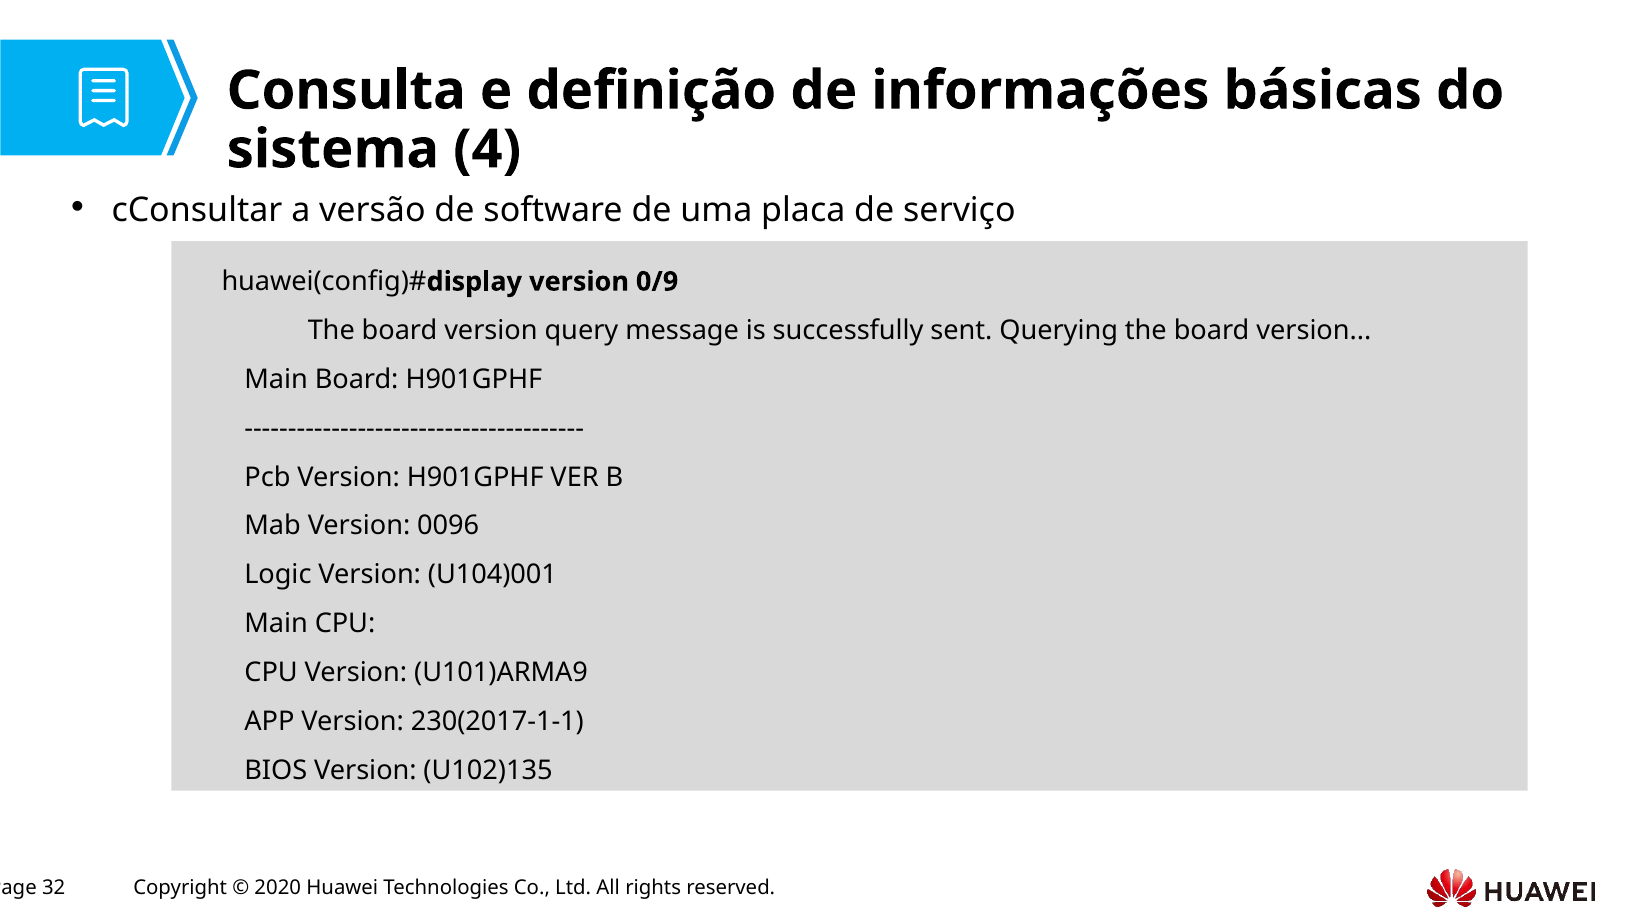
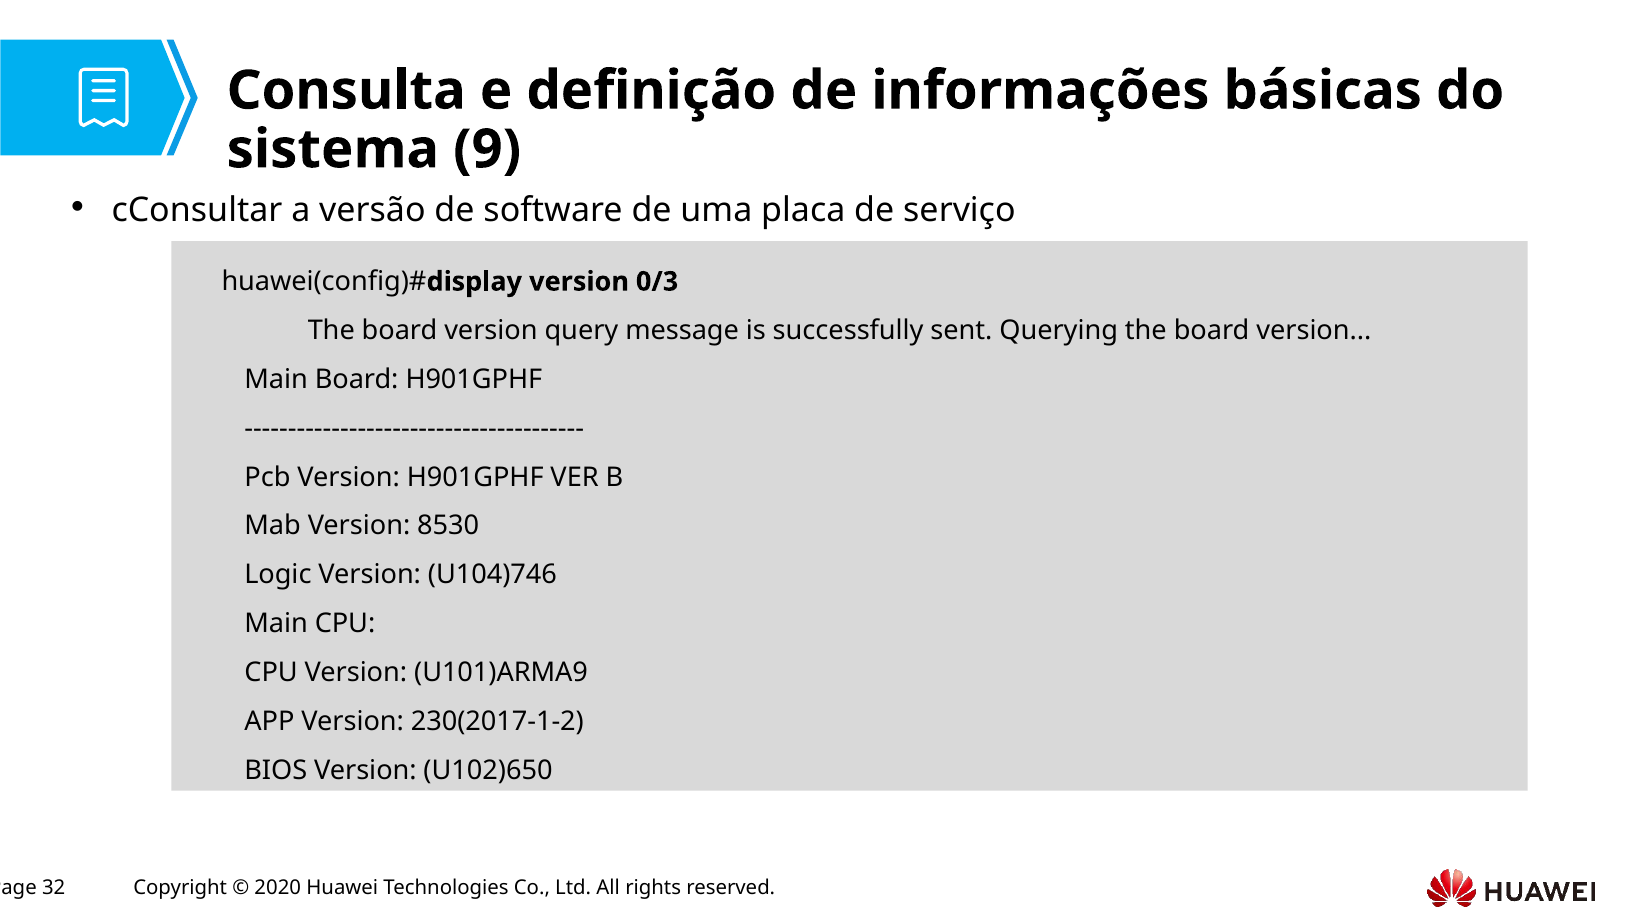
4: 4 -> 9
0/9: 0/9 -> 0/3
0096: 0096 -> 8530
U104)001: U104)001 -> U104)746
230(2017-1-1: 230(2017-1-1 -> 230(2017-1-2
U102)135: U102)135 -> U102)650
